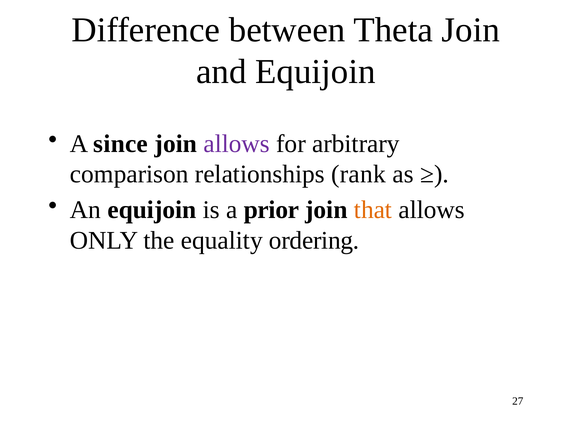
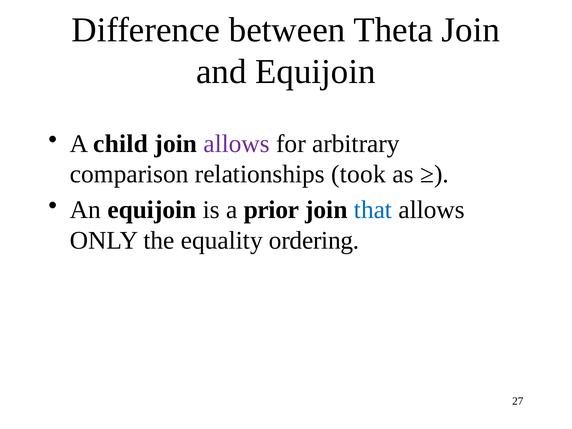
since: since -> child
rank: rank -> took
that colour: orange -> blue
